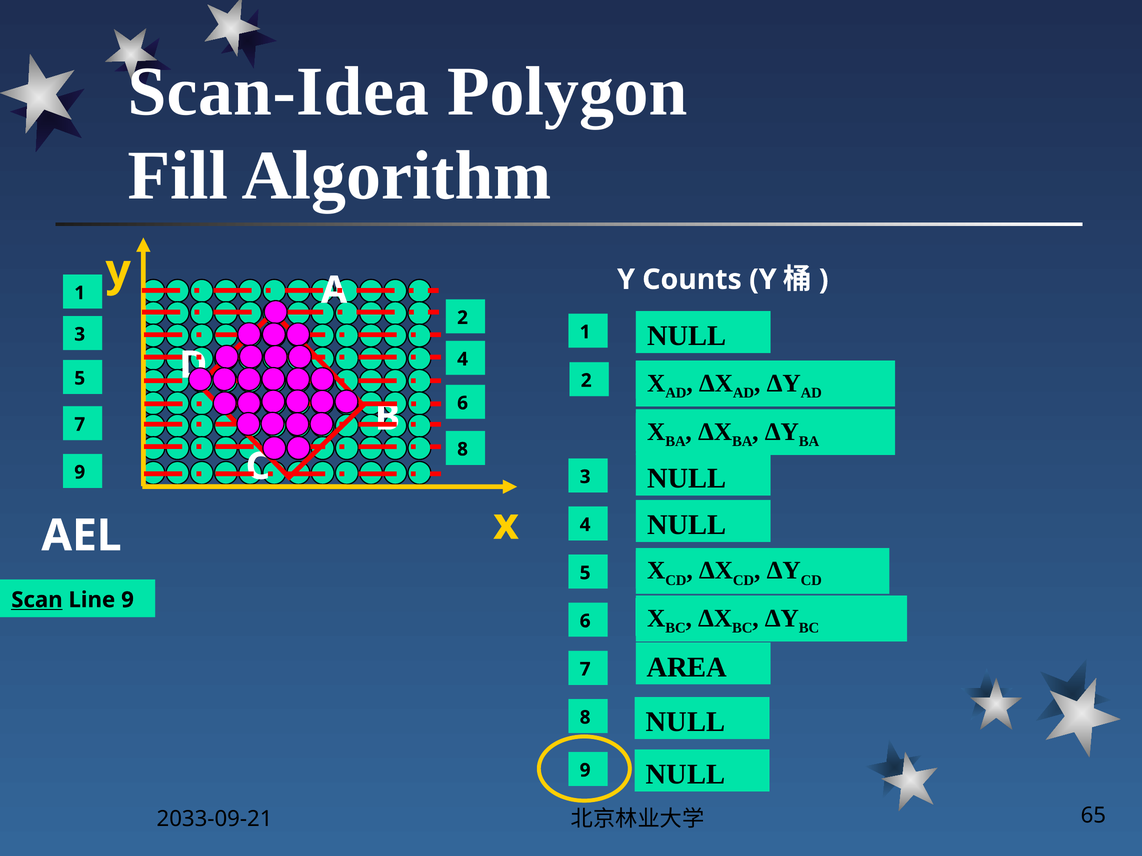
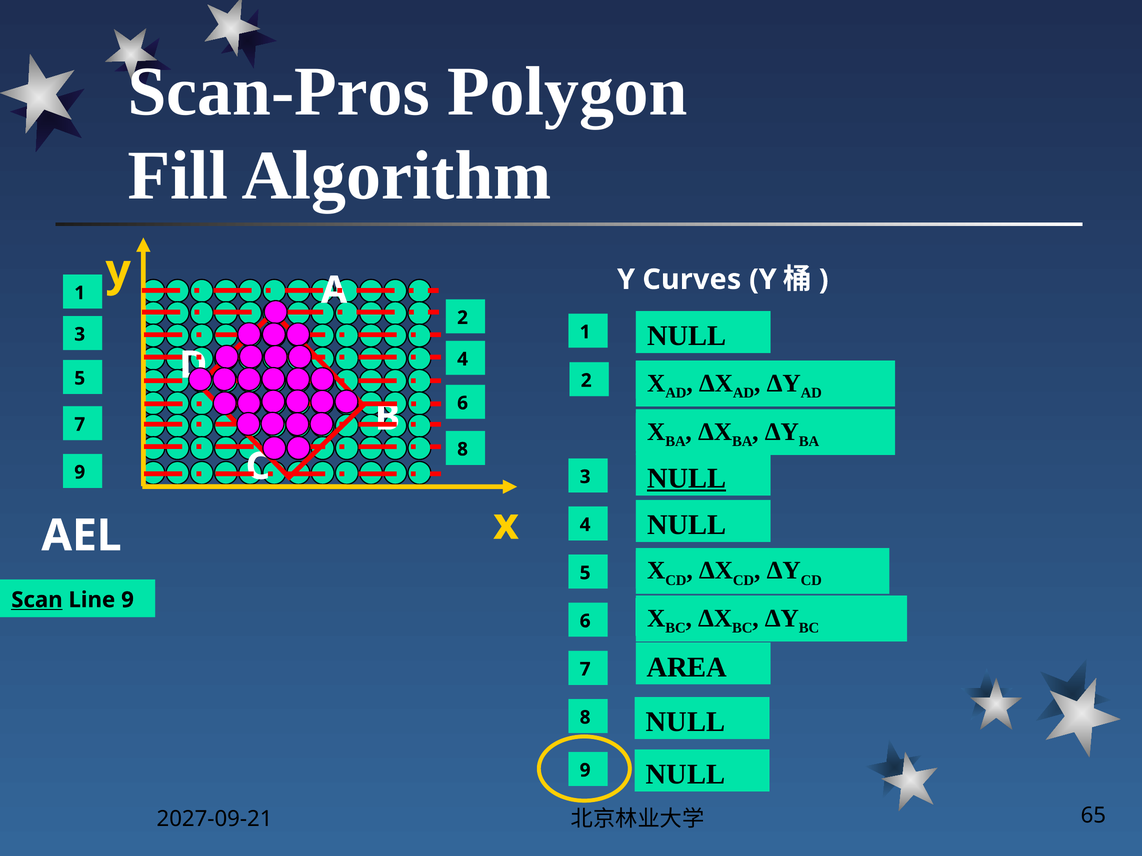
Scan-Idea: Scan-Idea -> Scan-Pros
Counts: Counts -> Curves
NULL at (687, 479) underline: none -> present
2033-09-21: 2033-09-21 -> 2027-09-21
